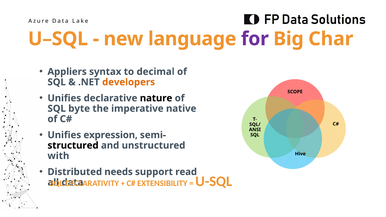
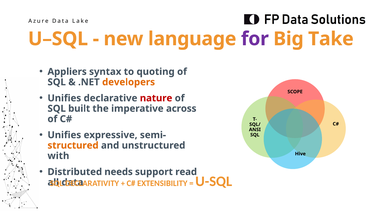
Char: Char -> Take
decimal: decimal -> quoting
nature colour: black -> red
byte: byte -> built
native: native -> across
expression: expression -> expressive
structured colour: black -> orange
